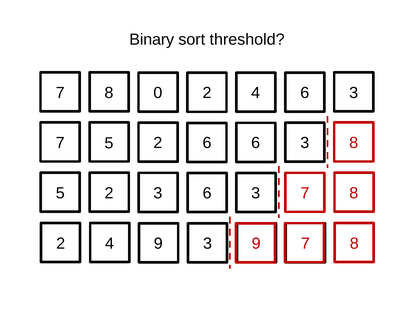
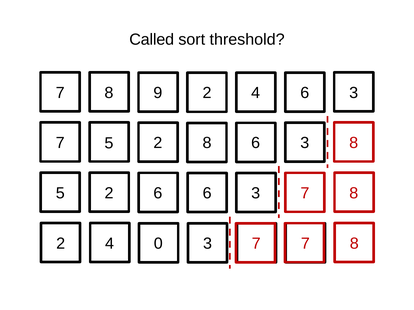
Binary: Binary -> Called
0: 0 -> 9
2 6: 6 -> 8
2 3: 3 -> 6
4 9: 9 -> 0
9 at (256, 244): 9 -> 7
